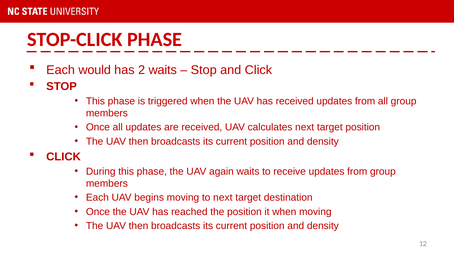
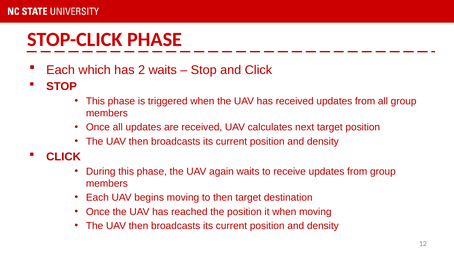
would: would -> which
to next: next -> then
